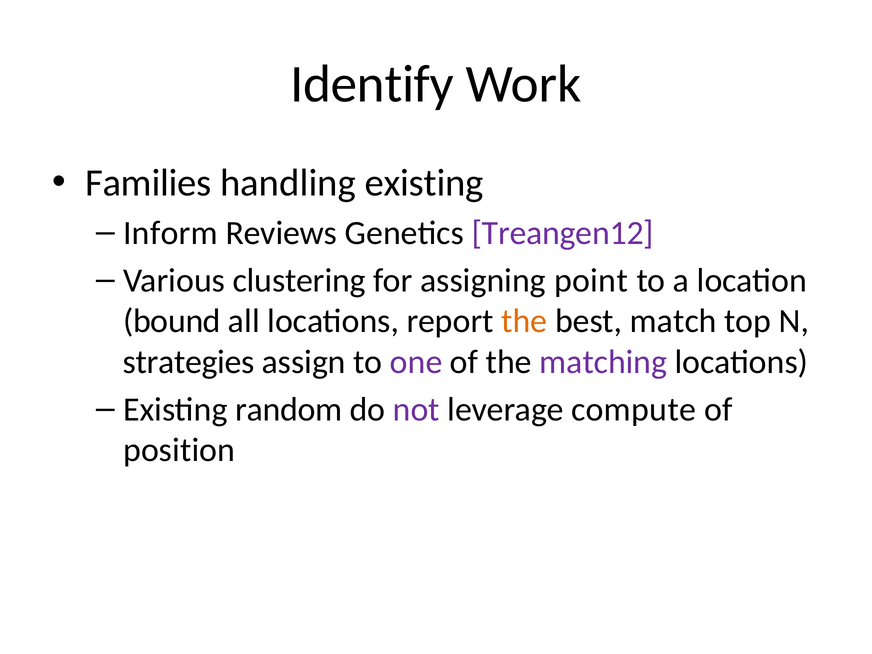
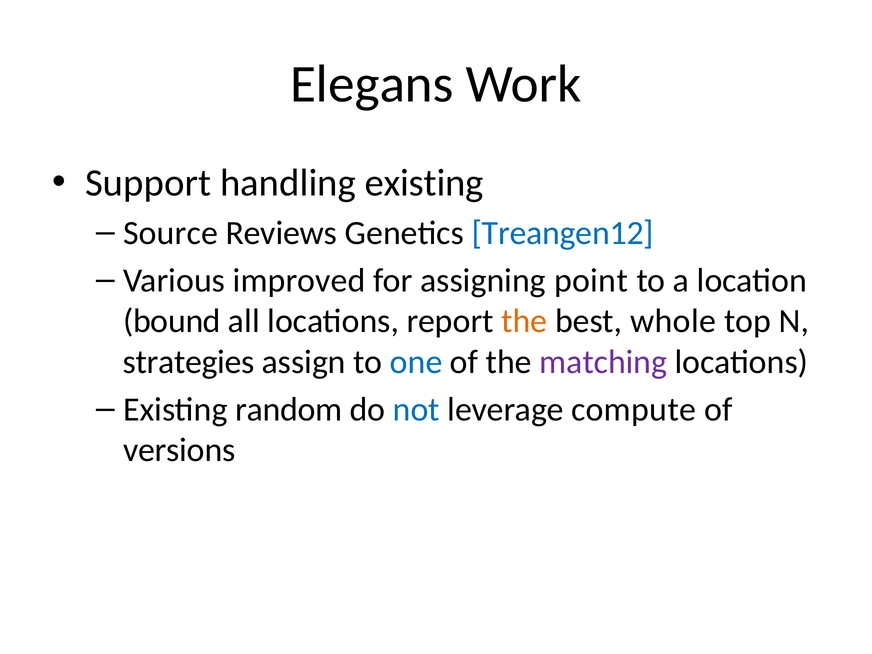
Identify: Identify -> Elegans
Families: Families -> Support
Inform: Inform -> Source
Treangen12 colour: purple -> blue
clustering: clustering -> improved
match: match -> whole
one colour: purple -> blue
not colour: purple -> blue
position: position -> versions
